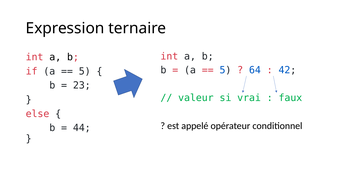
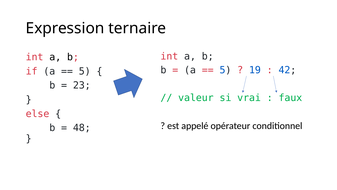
64: 64 -> 19
44: 44 -> 48
